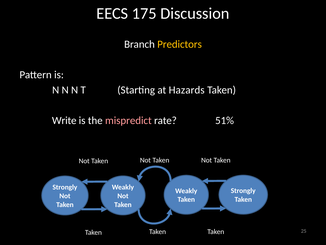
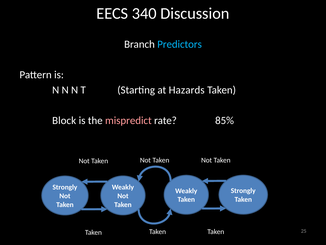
175: 175 -> 340
Predictors colour: yellow -> light blue
Write: Write -> Block
51%: 51% -> 85%
